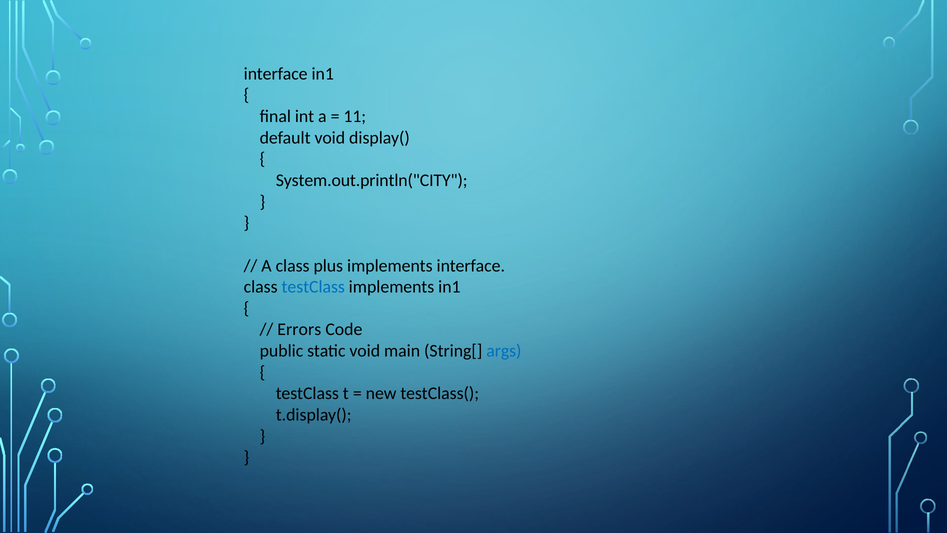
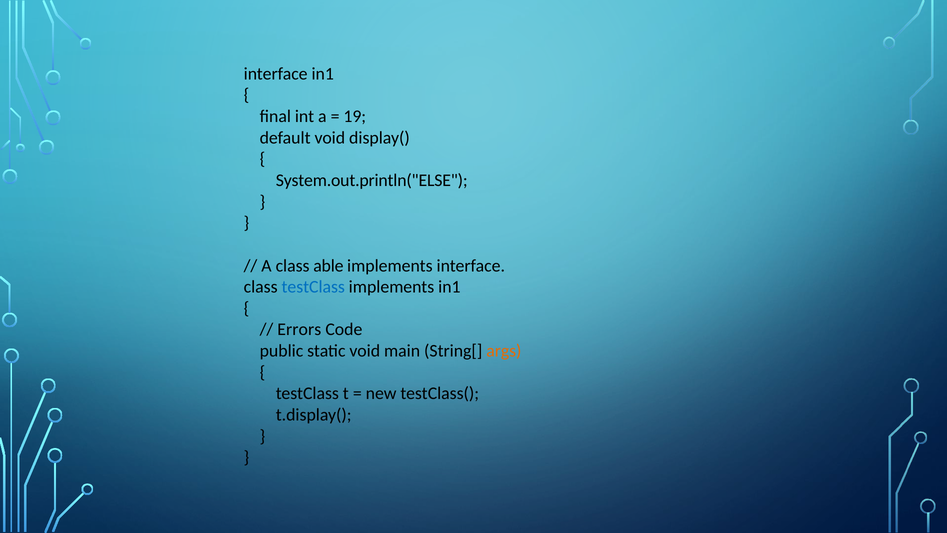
11: 11 -> 19
System.out.println("CITY: System.out.println("CITY -> System.out.println("ELSE
plus: plus -> able
args colour: blue -> orange
